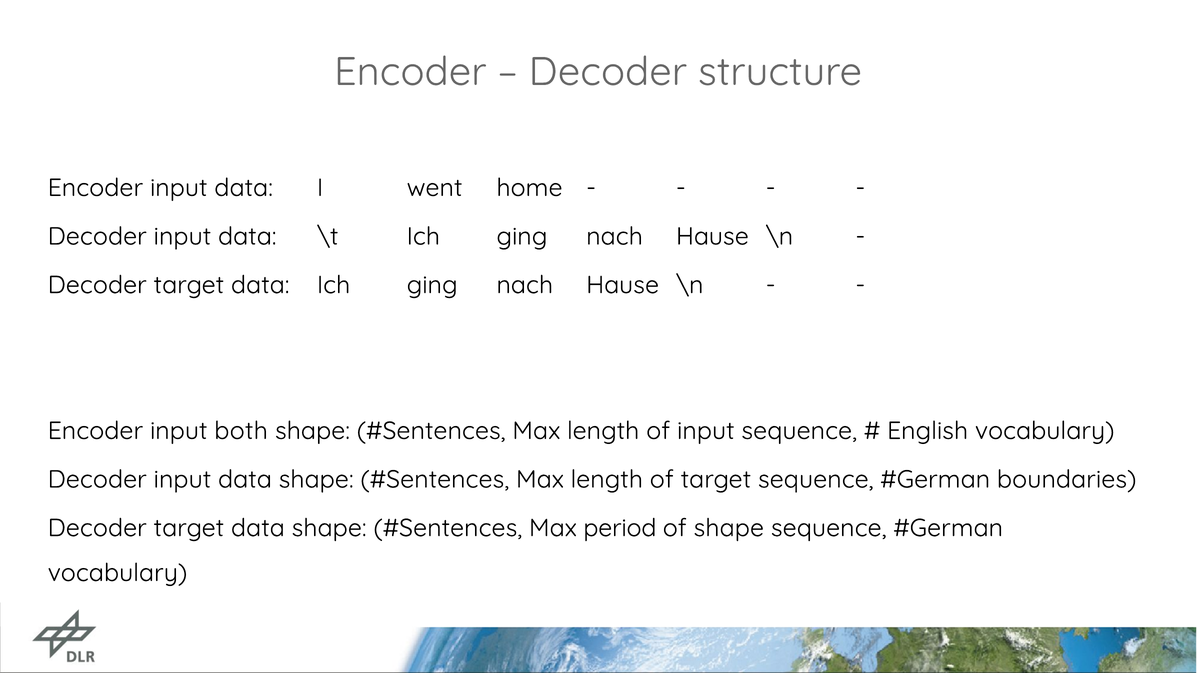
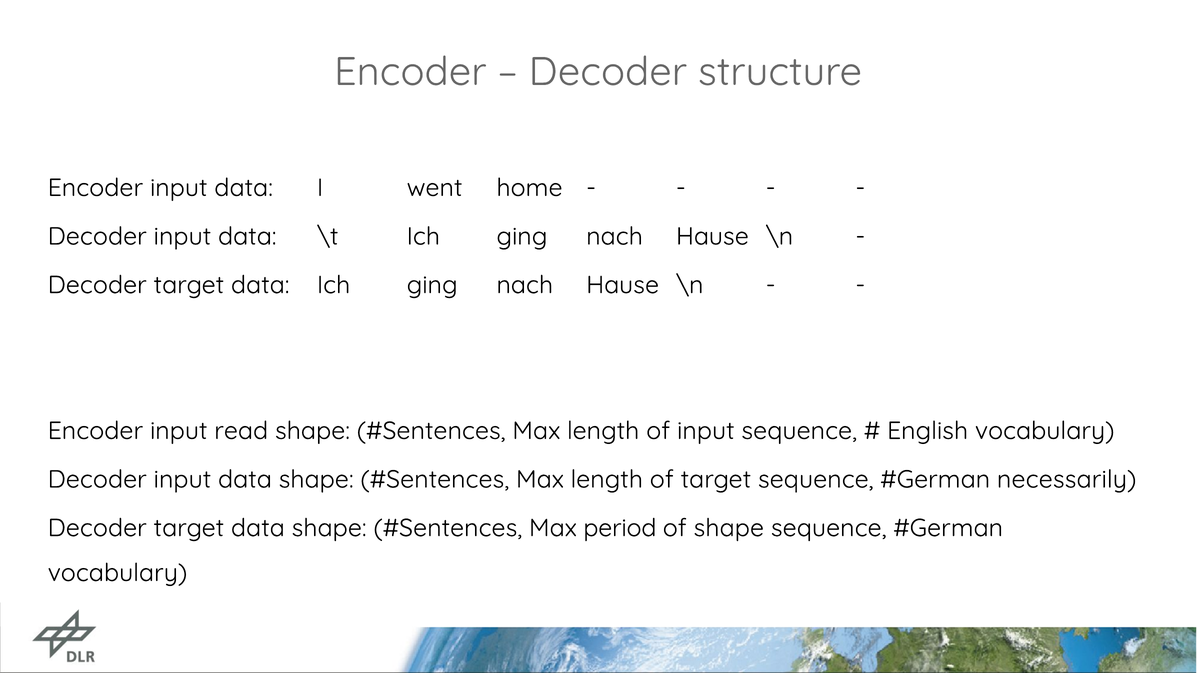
both: both -> read
boundaries: boundaries -> necessarily
